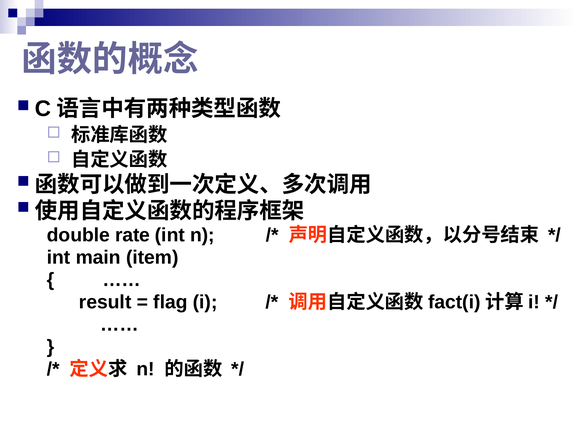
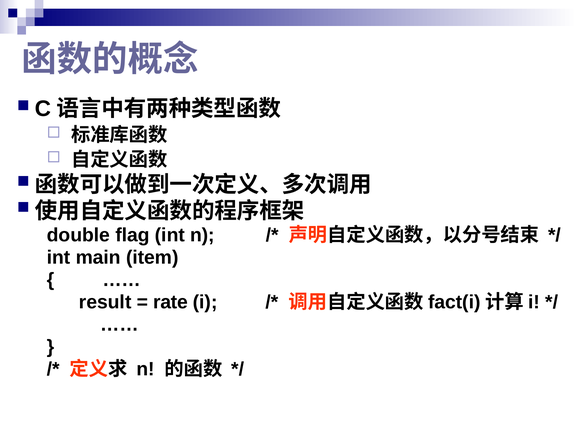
rate: rate -> flag
flag: flag -> rate
